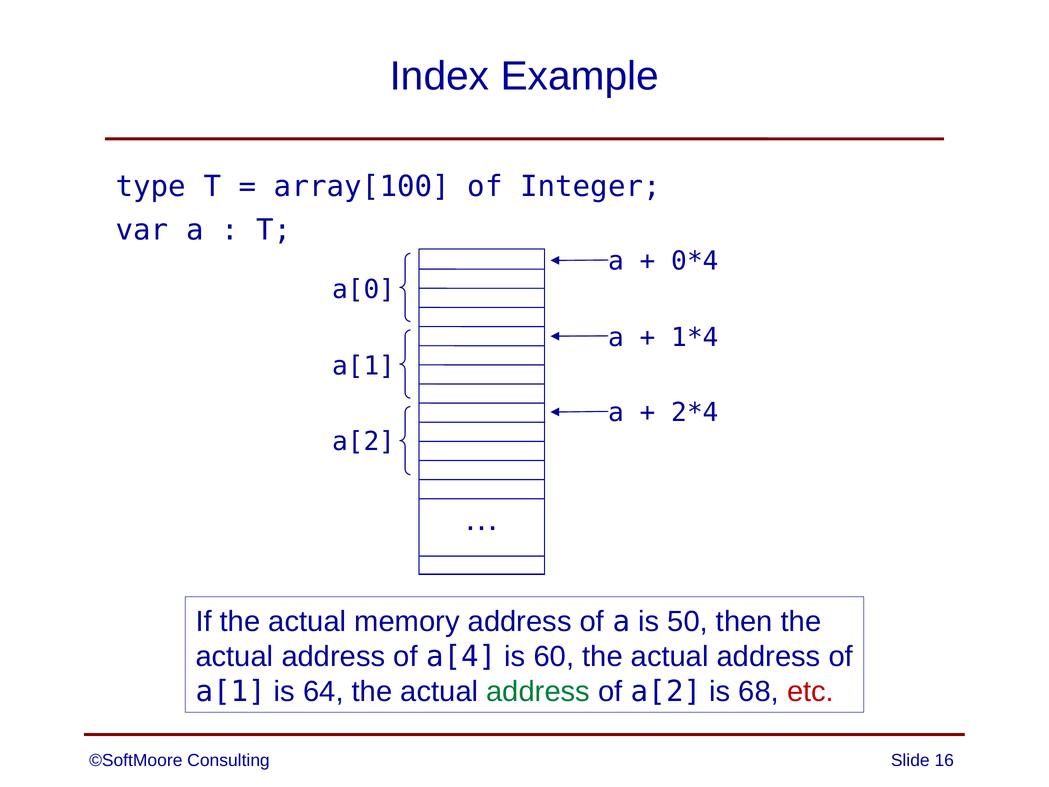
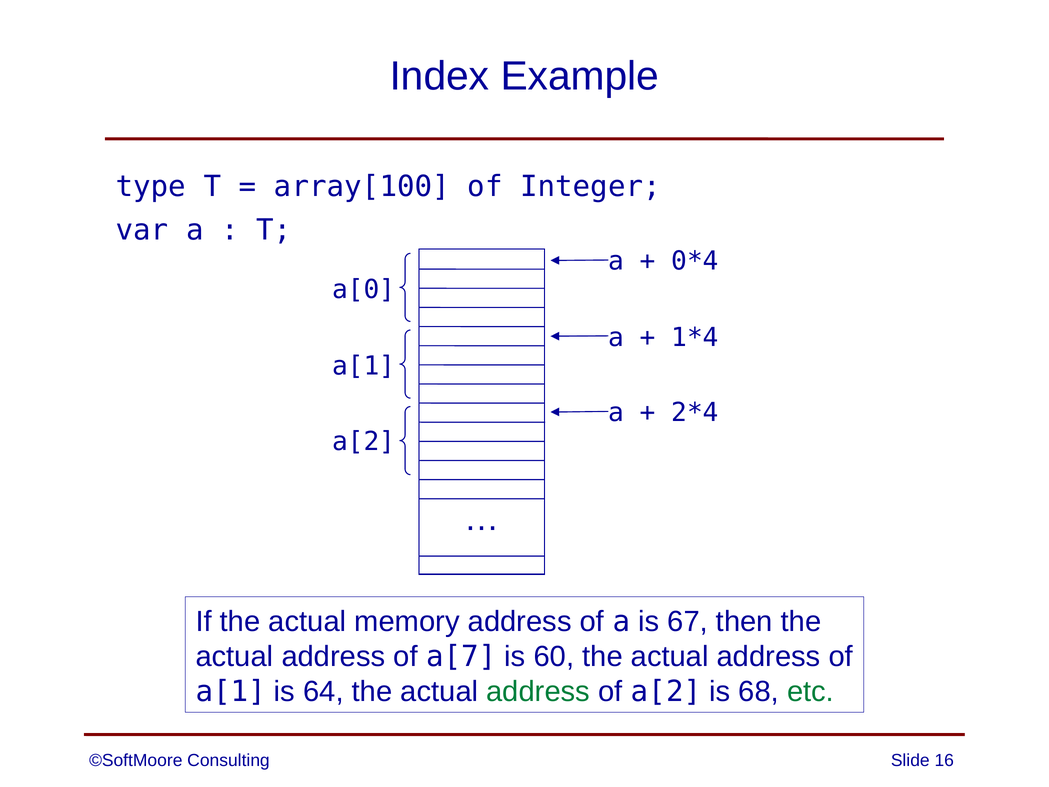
50: 50 -> 67
a[4: a[4 -> a[7
etc colour: red -> green
